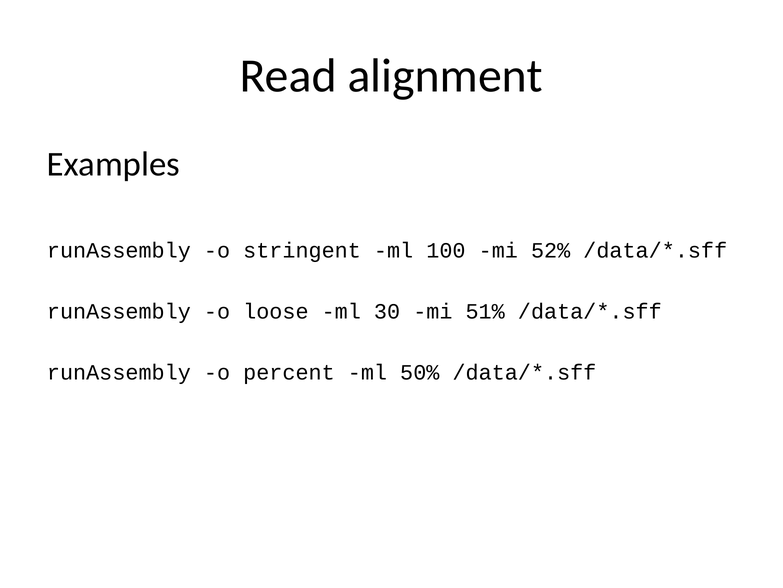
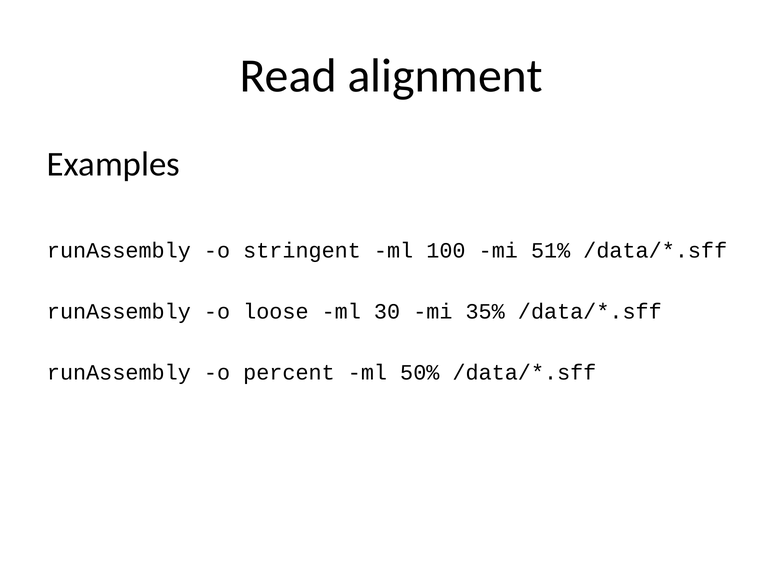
52%: 52% -> 51%
51%: 51% -> 35%
